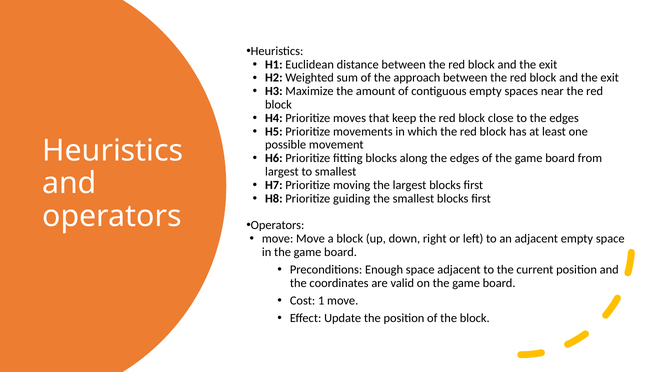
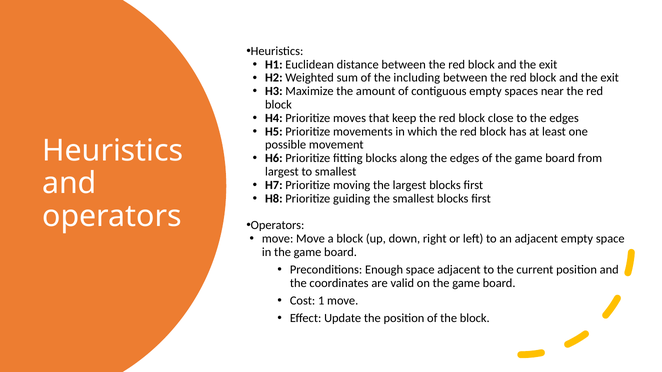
approach: approach -> including
